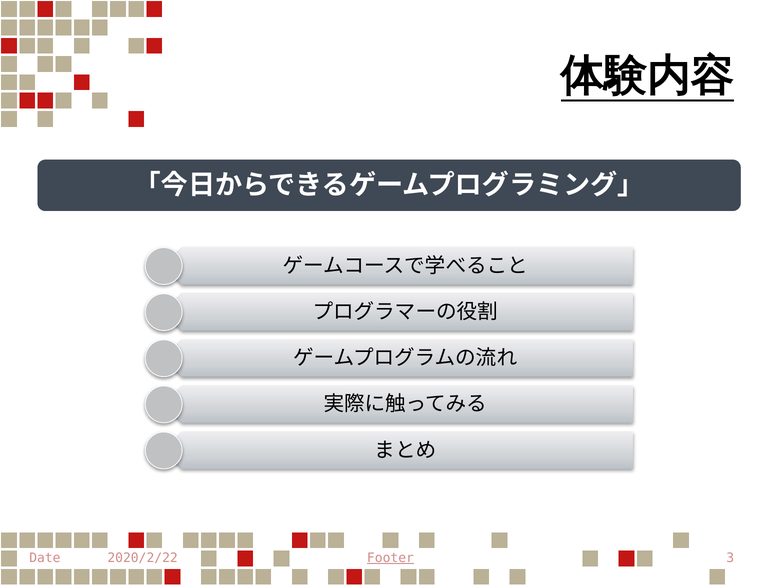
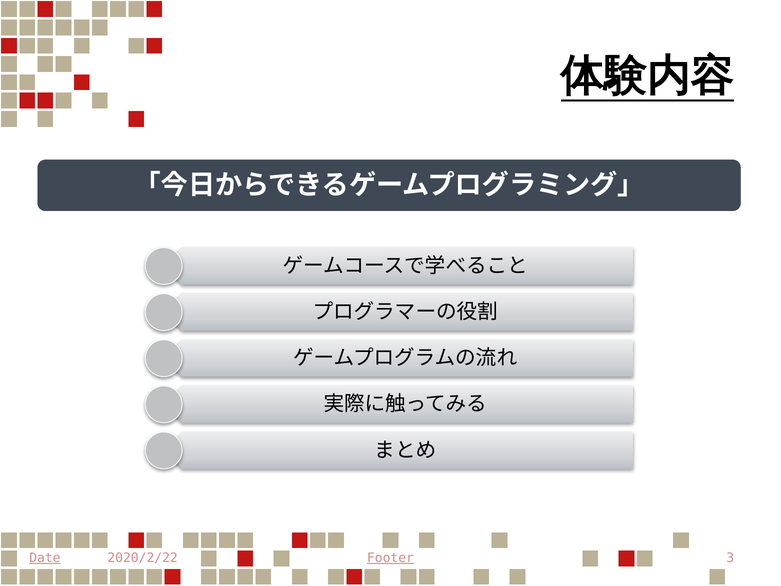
Date underline: none -> present
